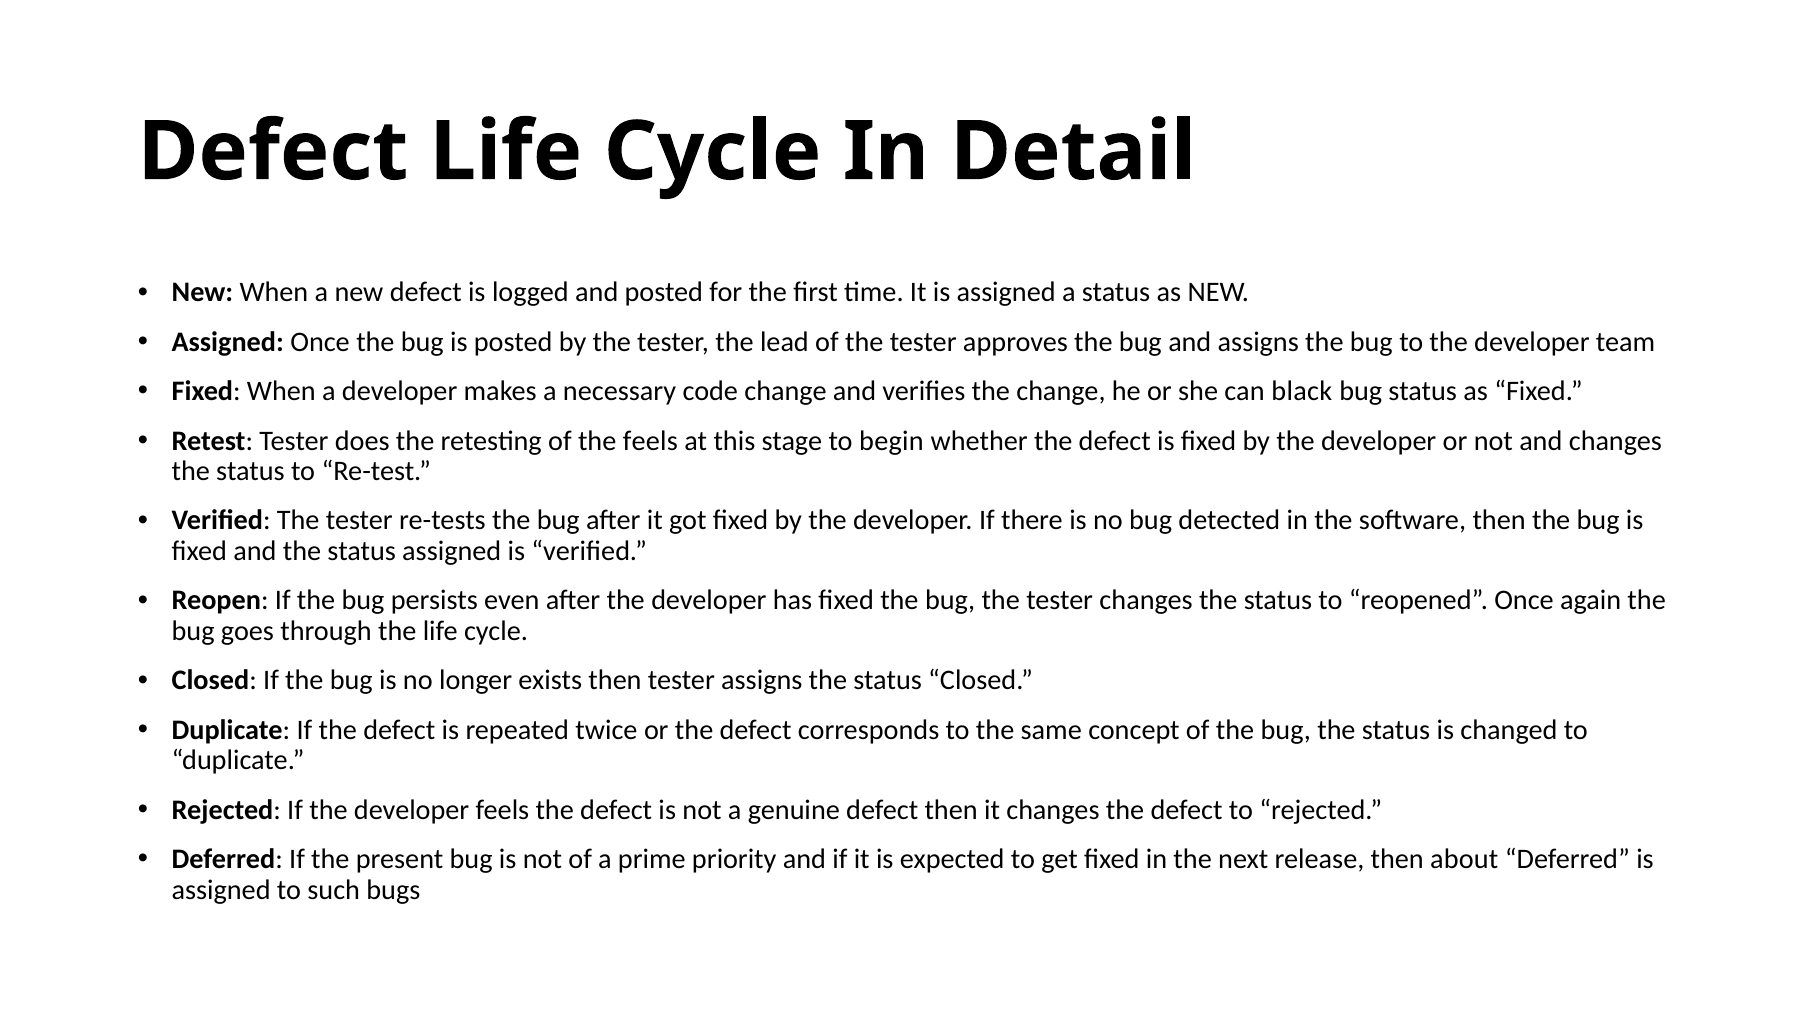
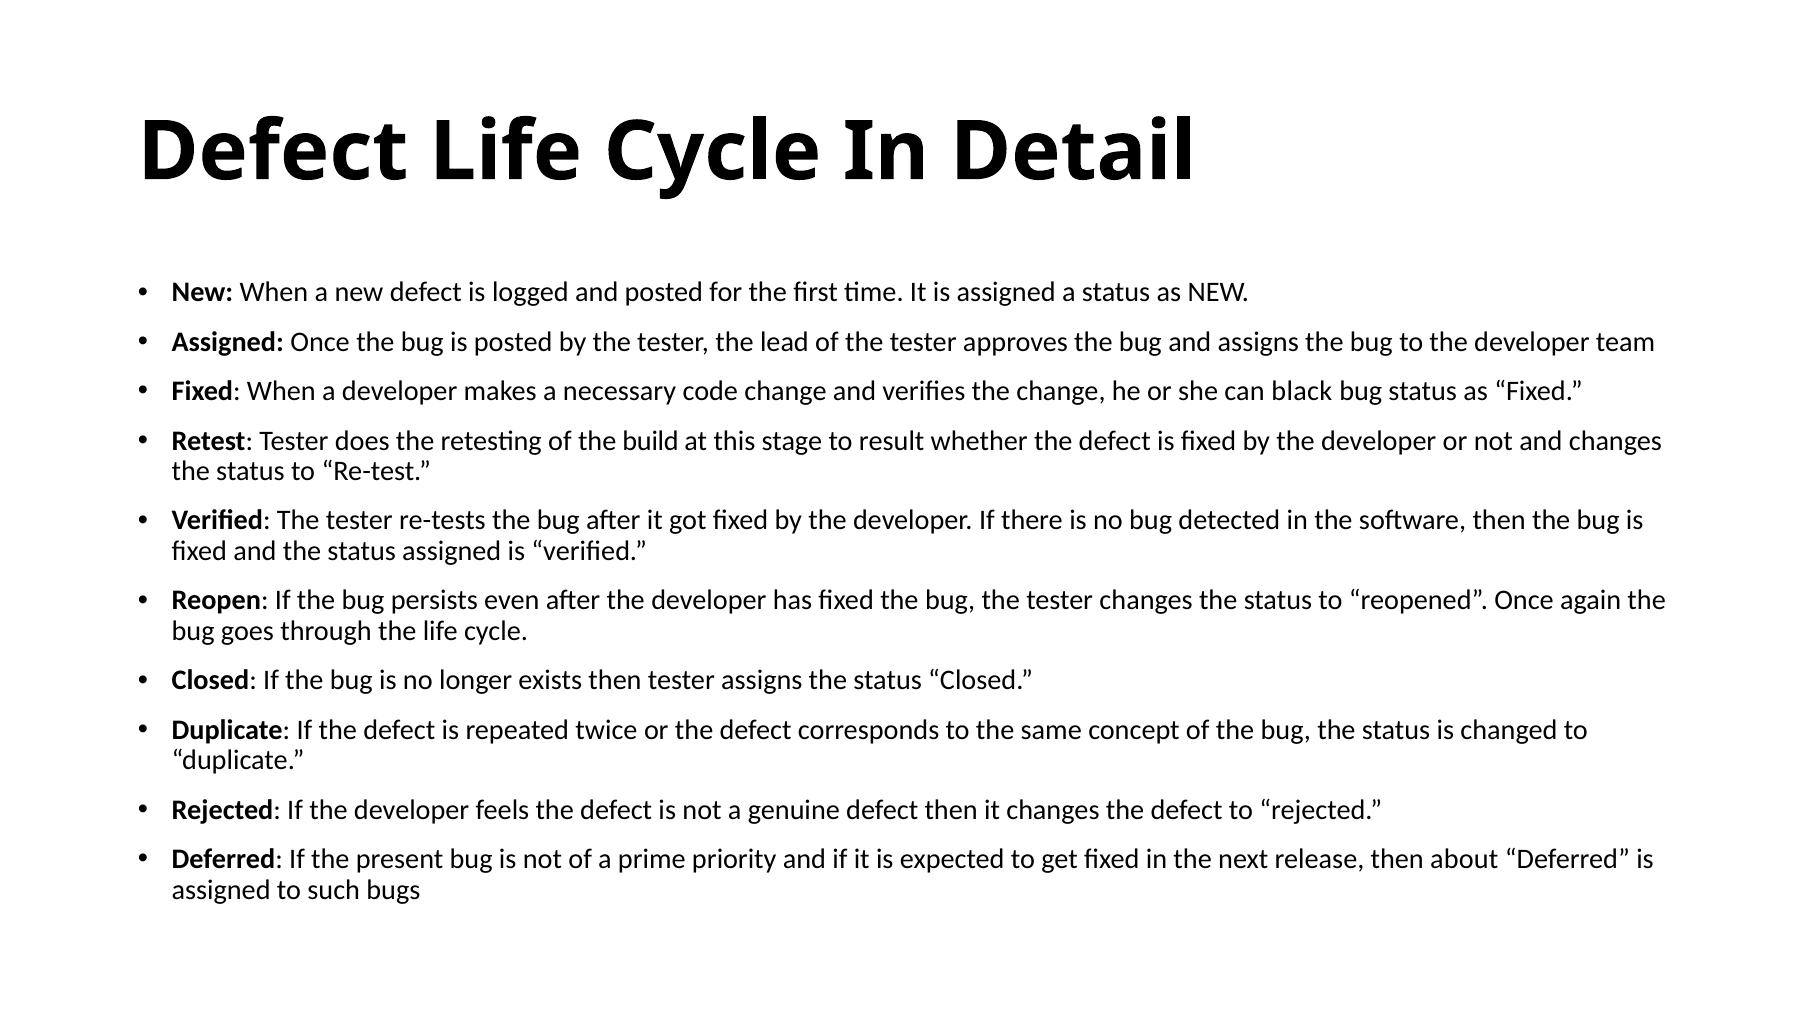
the feels: feels -> build
begin: begin -> result
